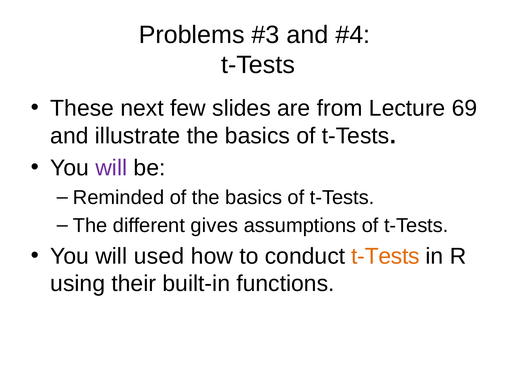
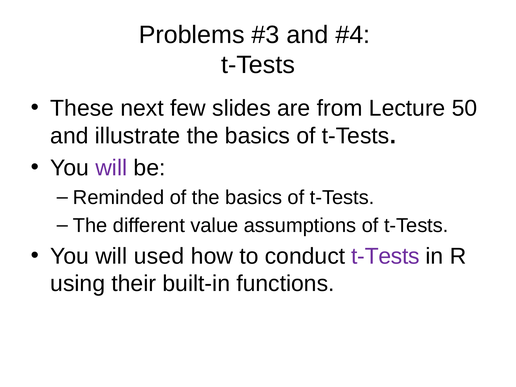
69: 69 -> 50
gives: gives -> value
t-Tests at (385, 256) colour: orange -> purple
